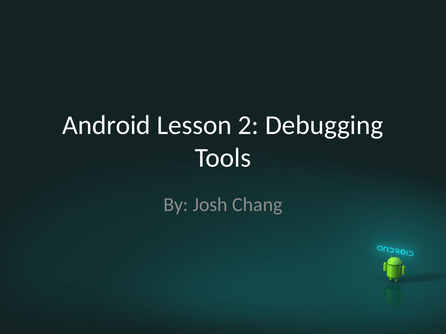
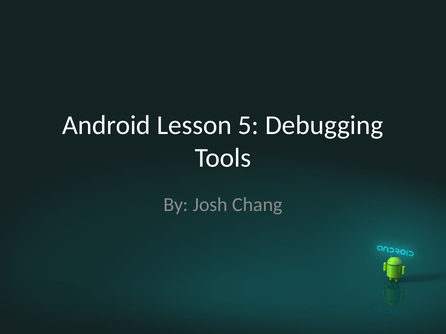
2: 2 -> 5
